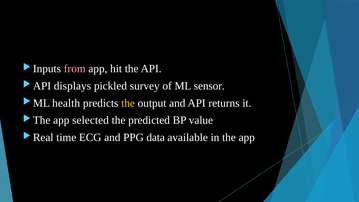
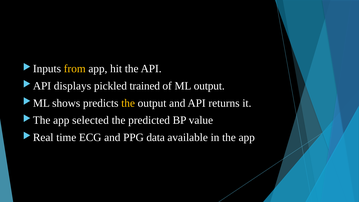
from colour: pink -> yellow
survey: survey -> trained
ML sensor: sensor -> output
health: health -> shows
